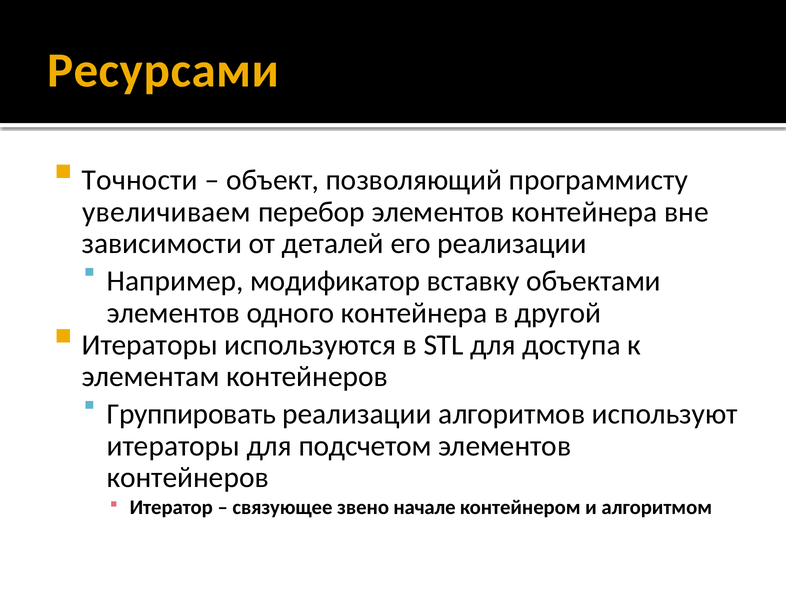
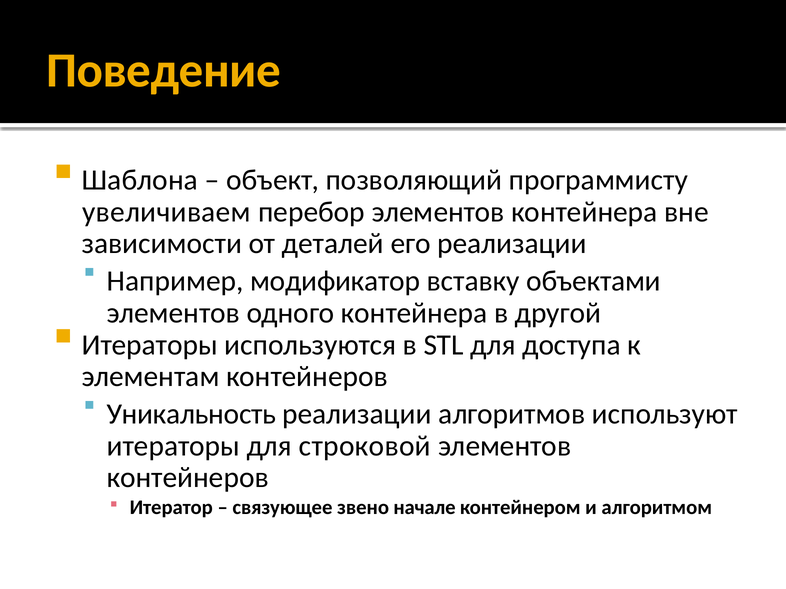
Ресурсами: Ресурсами -> Поведение
Точности: Точности -> Шаблона
Группировать: Группировать -> Уникальность
подсчетом: подсчетом -> строковой
